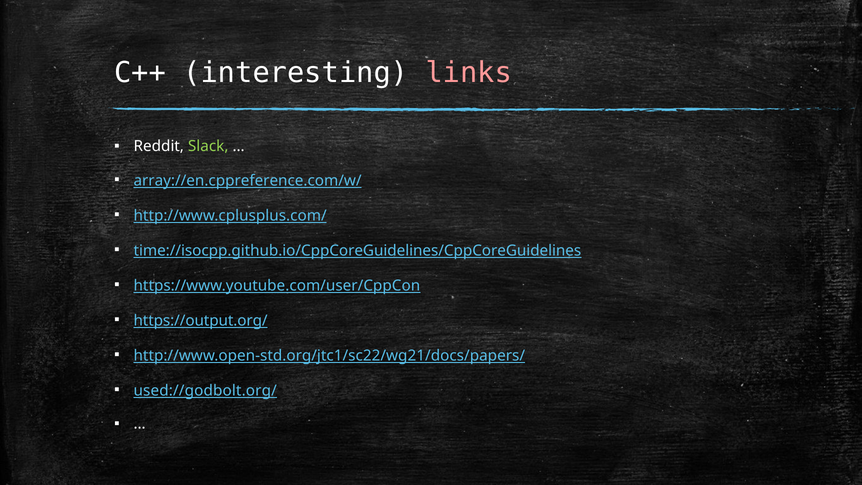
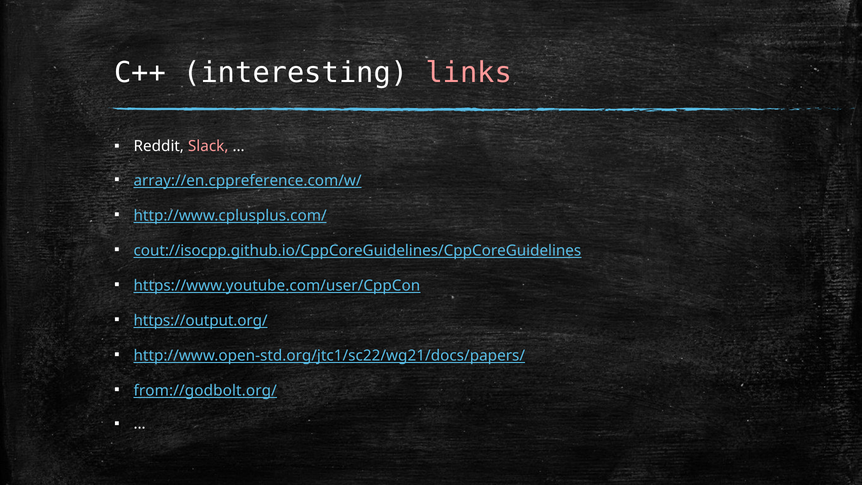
Slack colour: light green -> pink
time://isocpp.github.io/CppCoreGuidelines/CppCoreGuidelines: time://isocpp.github.io/CppCoreGuidelines/CppCoreGuidelines -> cout://isocpp.github.io/CppCoreGuidelines/CppCoreGuidelines
used://godbolt.org/: used://godbolt.org/ -> from://godbolt.org/
